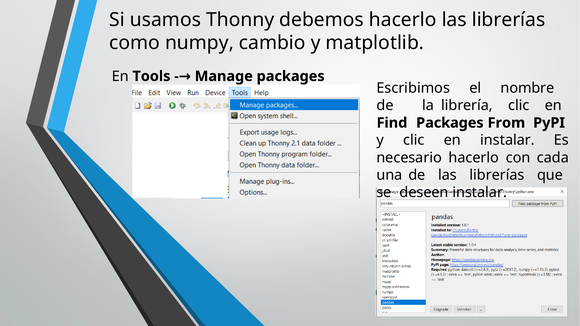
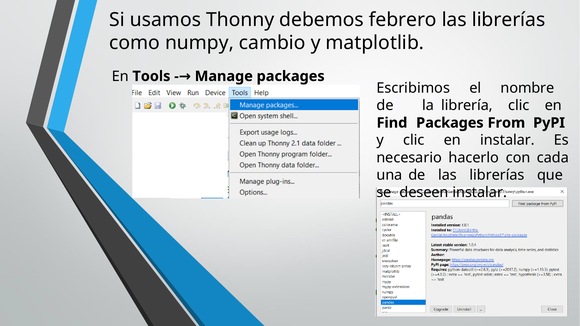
debemos hacerlo: hacerlo -> febrero
